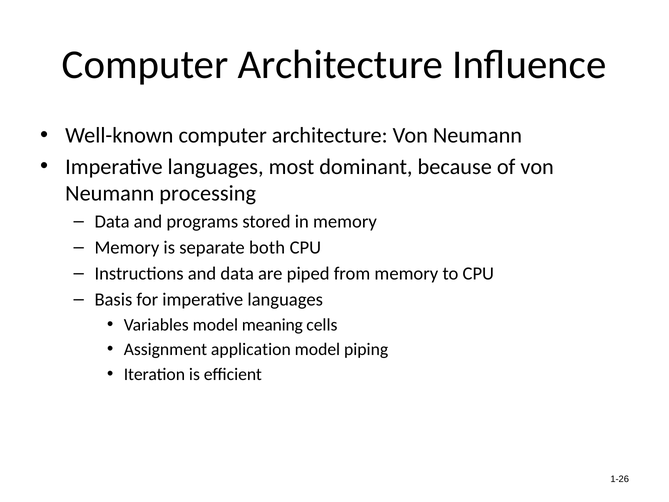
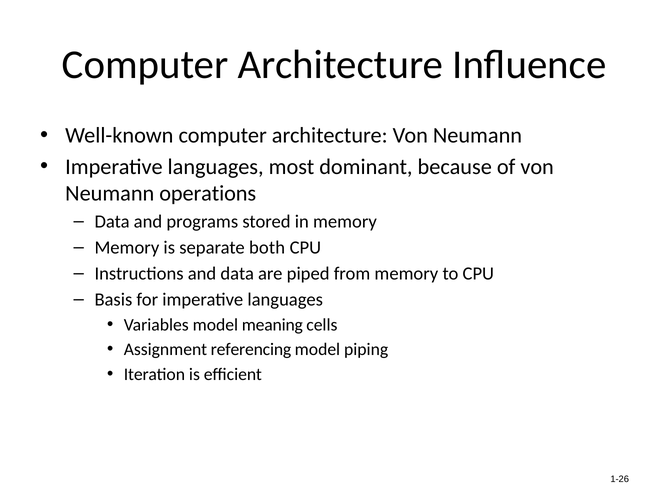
processing: processing -> operations
application: application -> referencing
